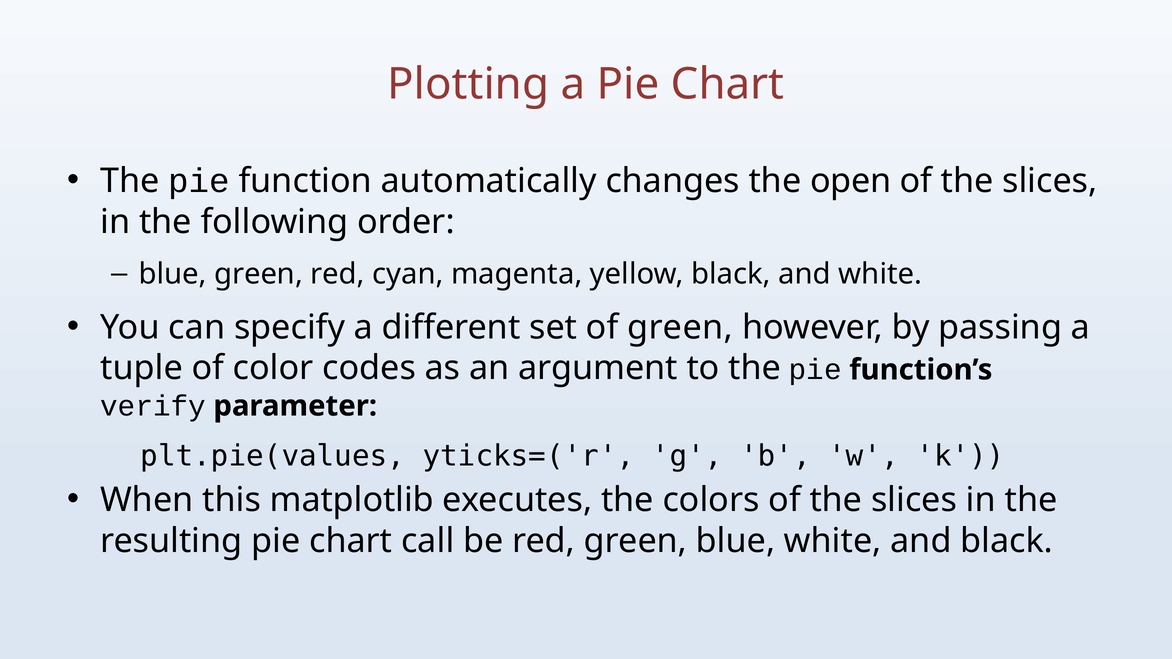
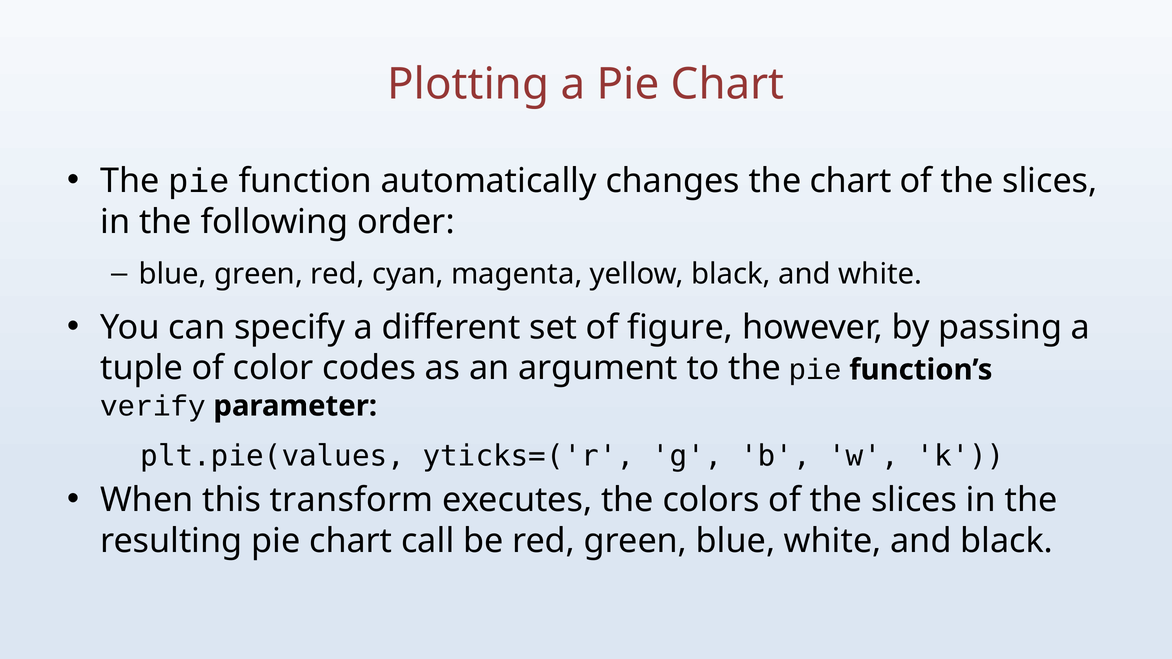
the open: open -> chart
of green: green -> figure
matplotlib: matplotlib -> transform
